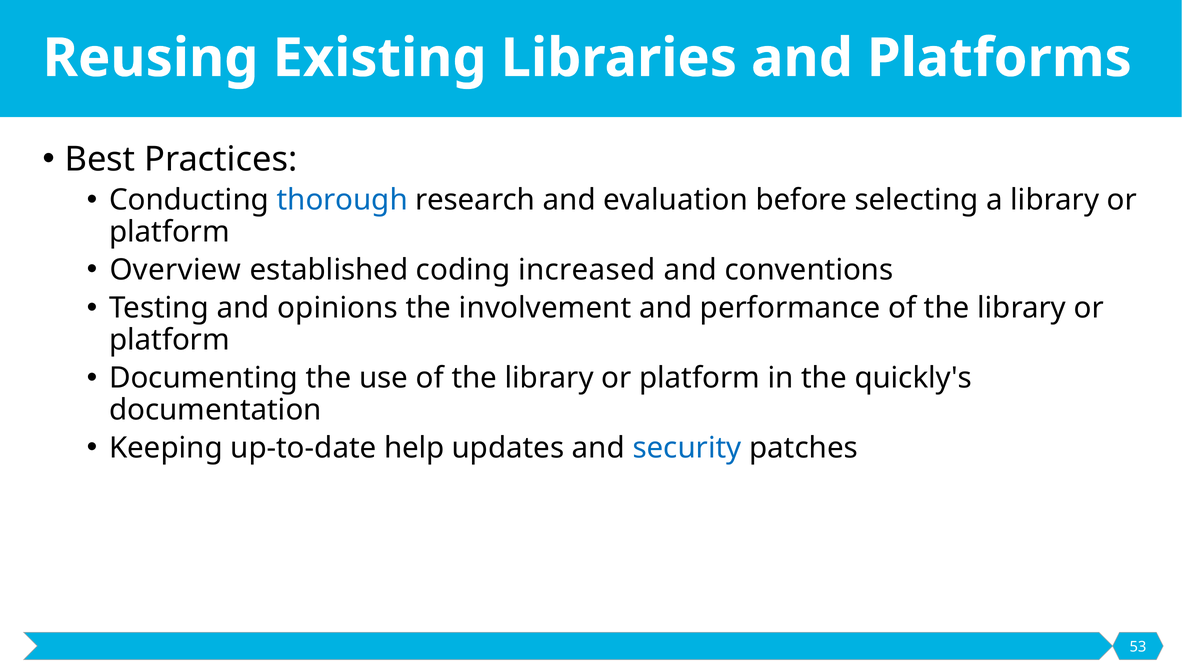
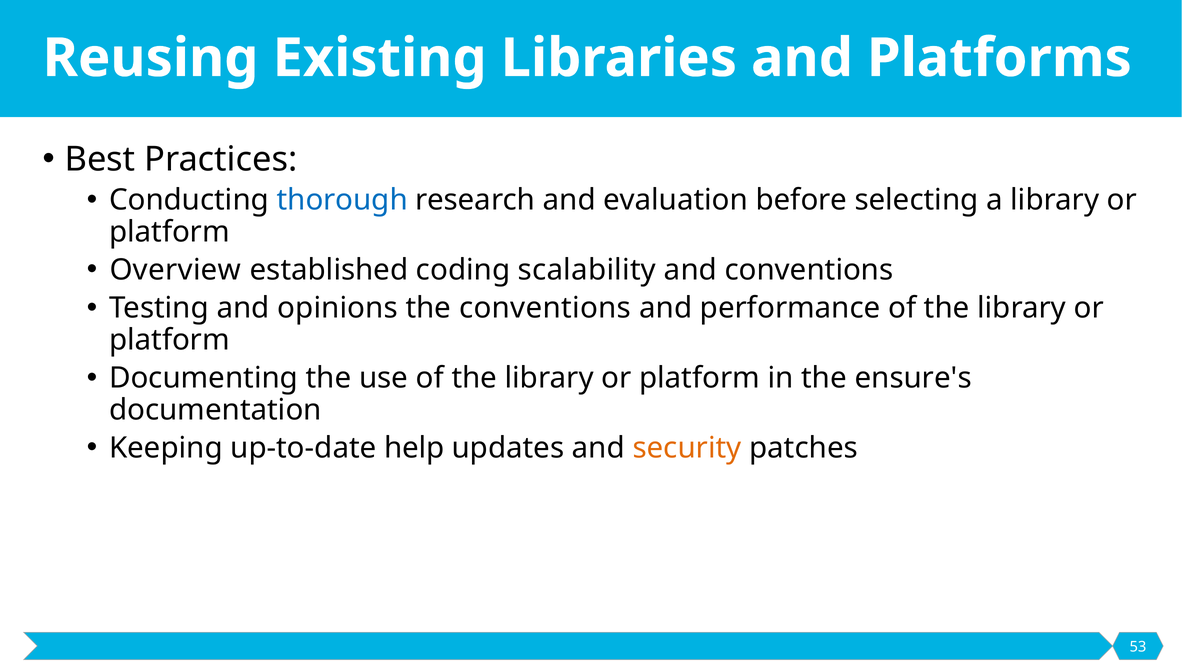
increased: increased -> scalability
the involvement: involvement -> conventions
quickly's: quickly's -> ensure's
security colour: blue -> orange
